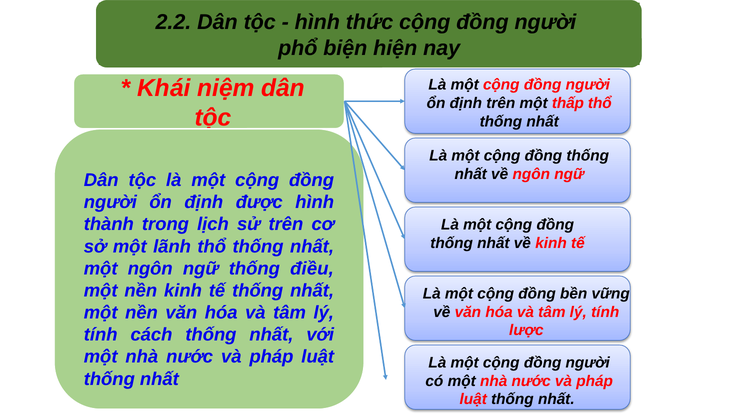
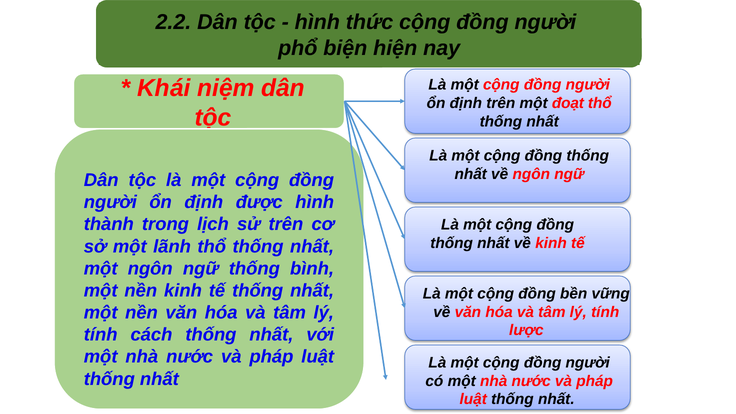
thấp: thấp -> đoạt
điều: điều -> bình
